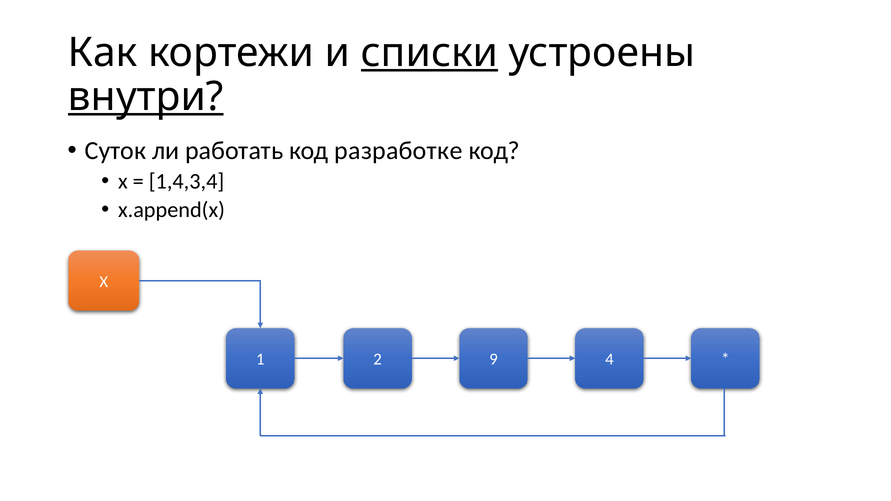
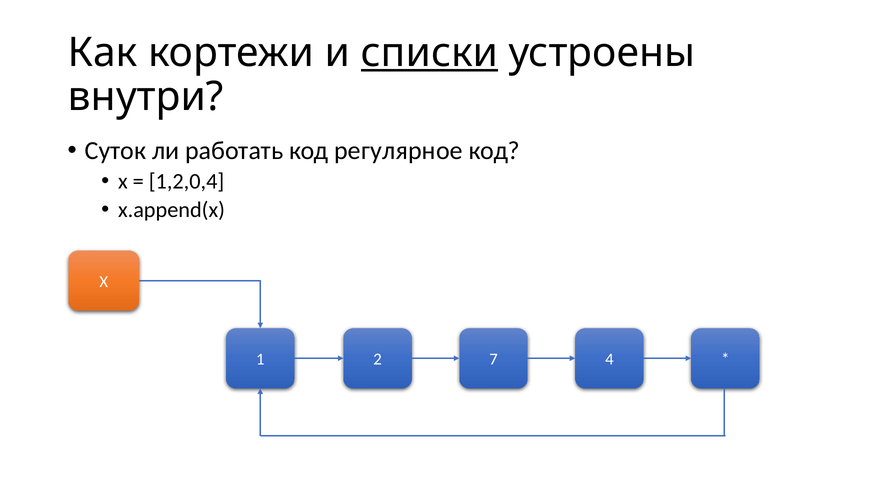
внутри underline: present -> none
разработке: разработке -> регулярное
1,4,3,4: 1,4,3,4 -> 1,2,0,4
9: 9 -> 7
